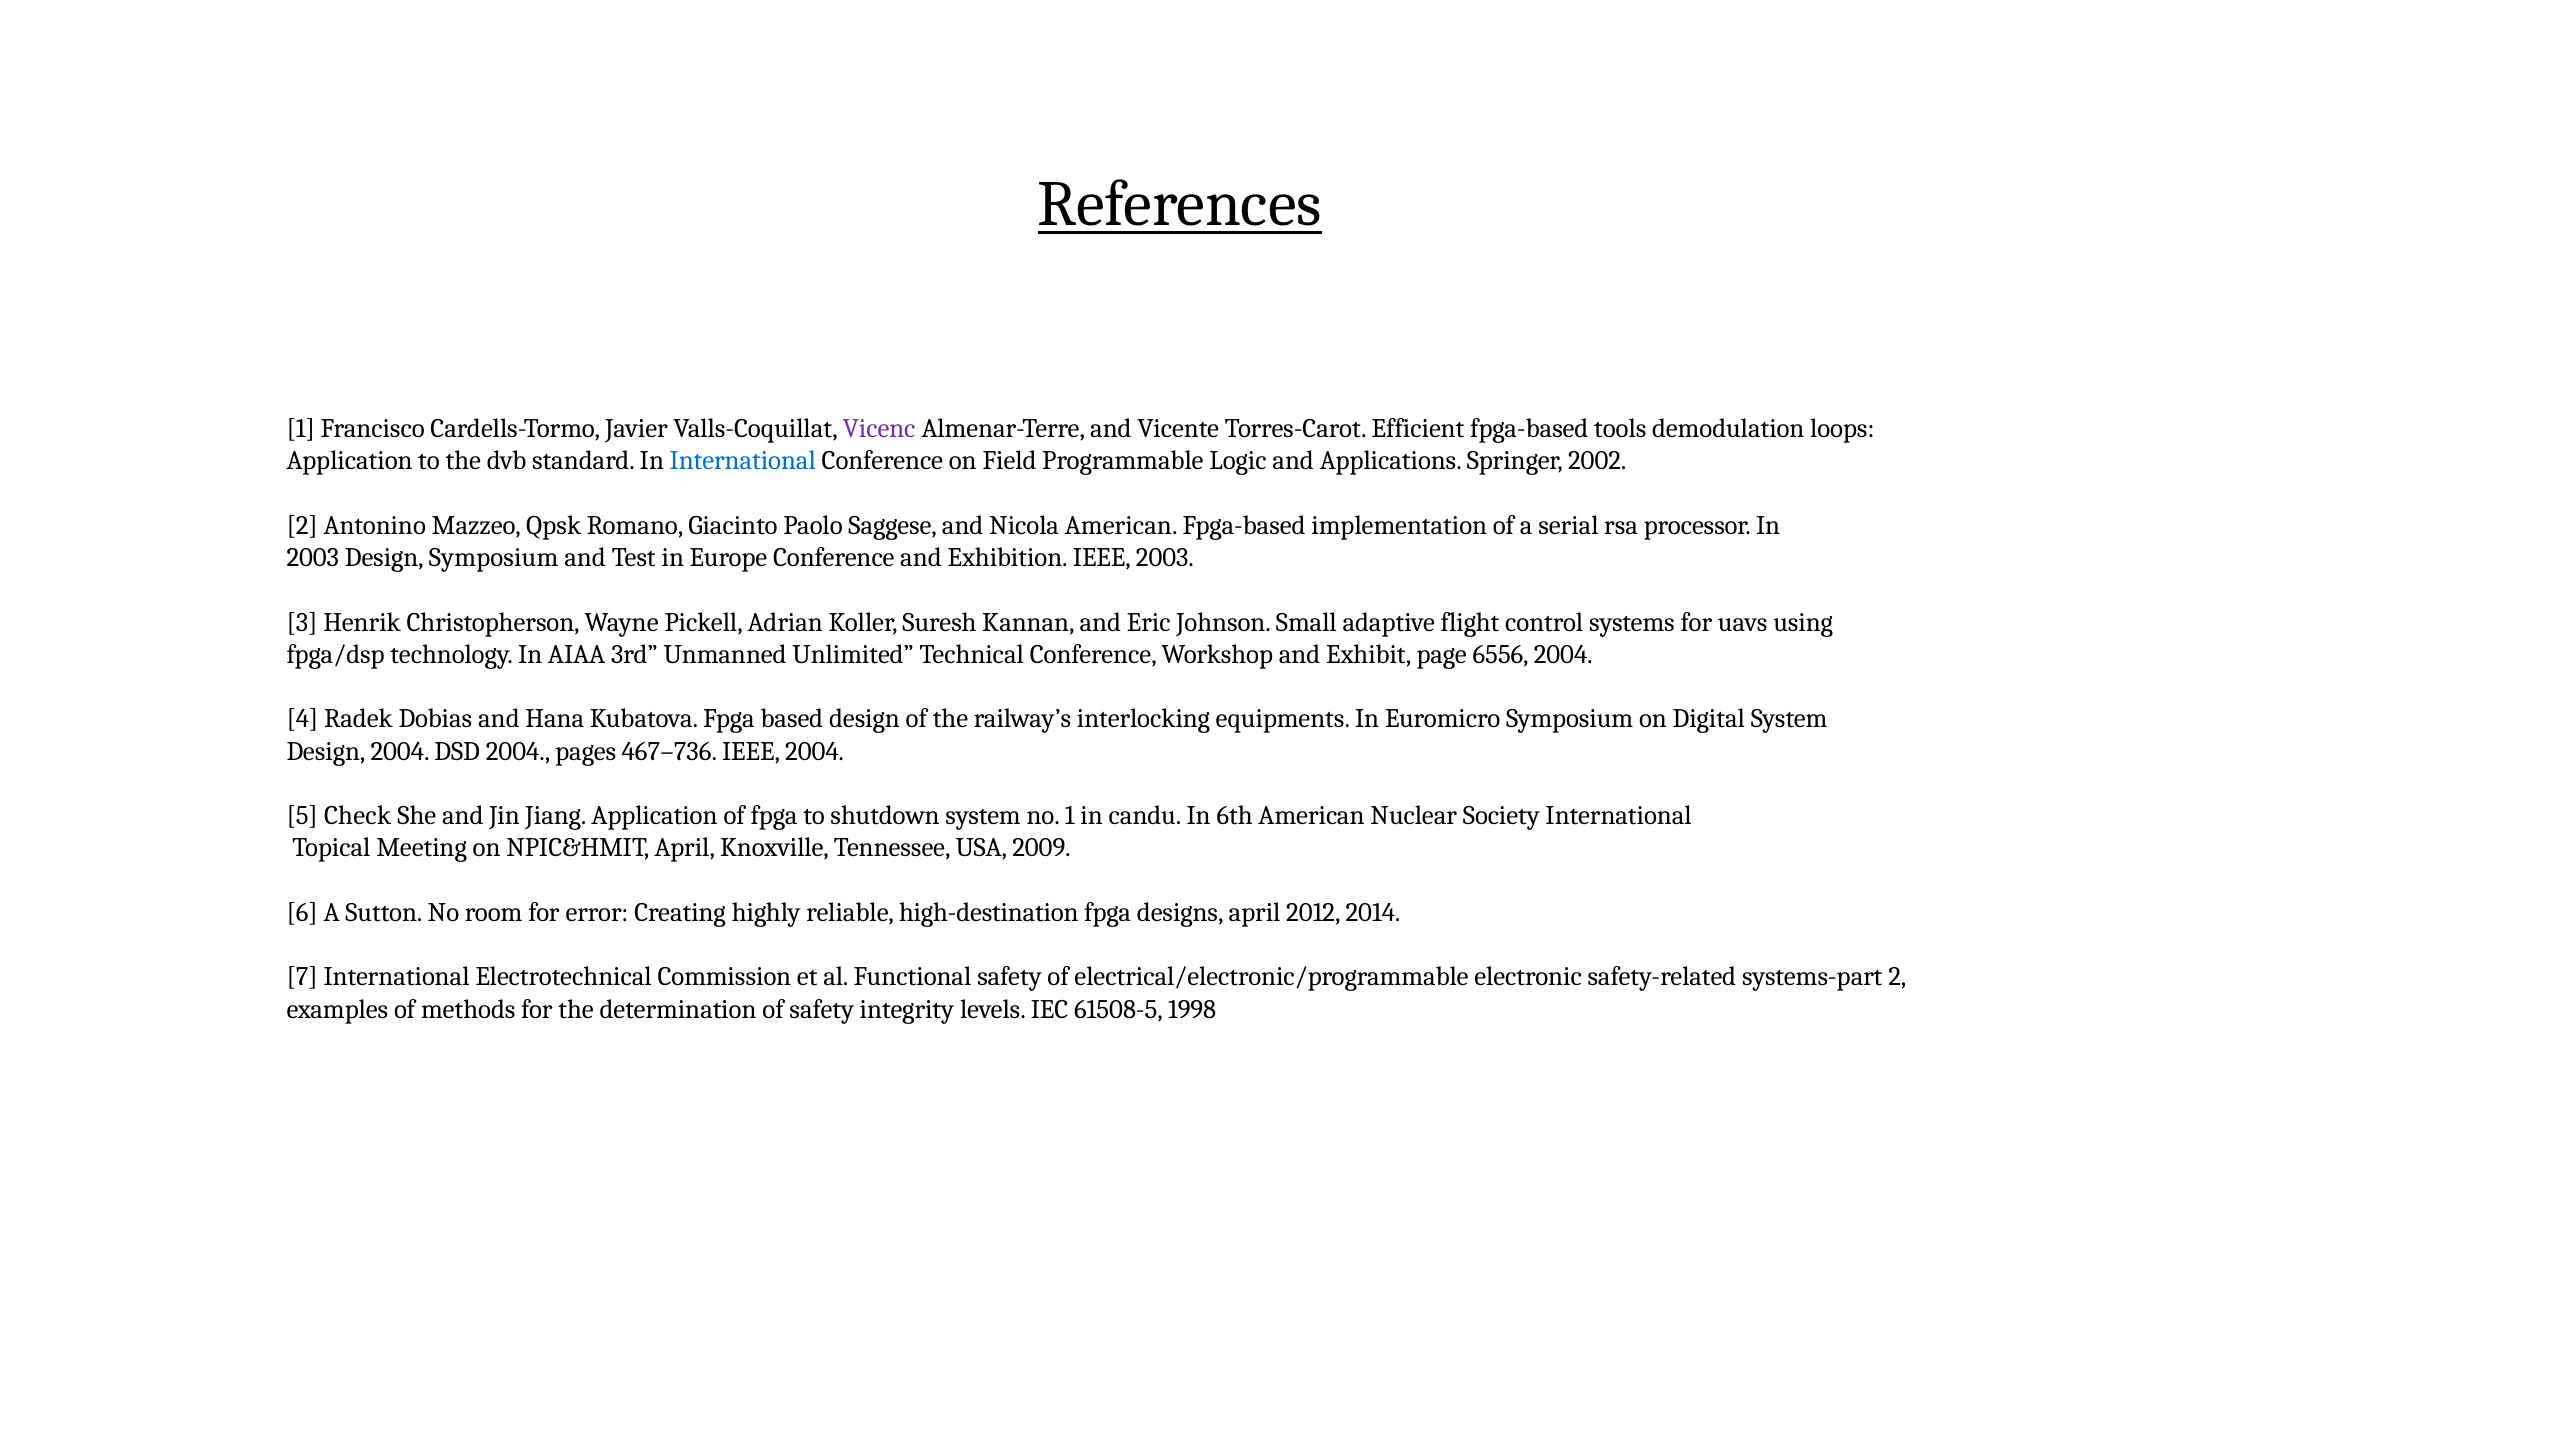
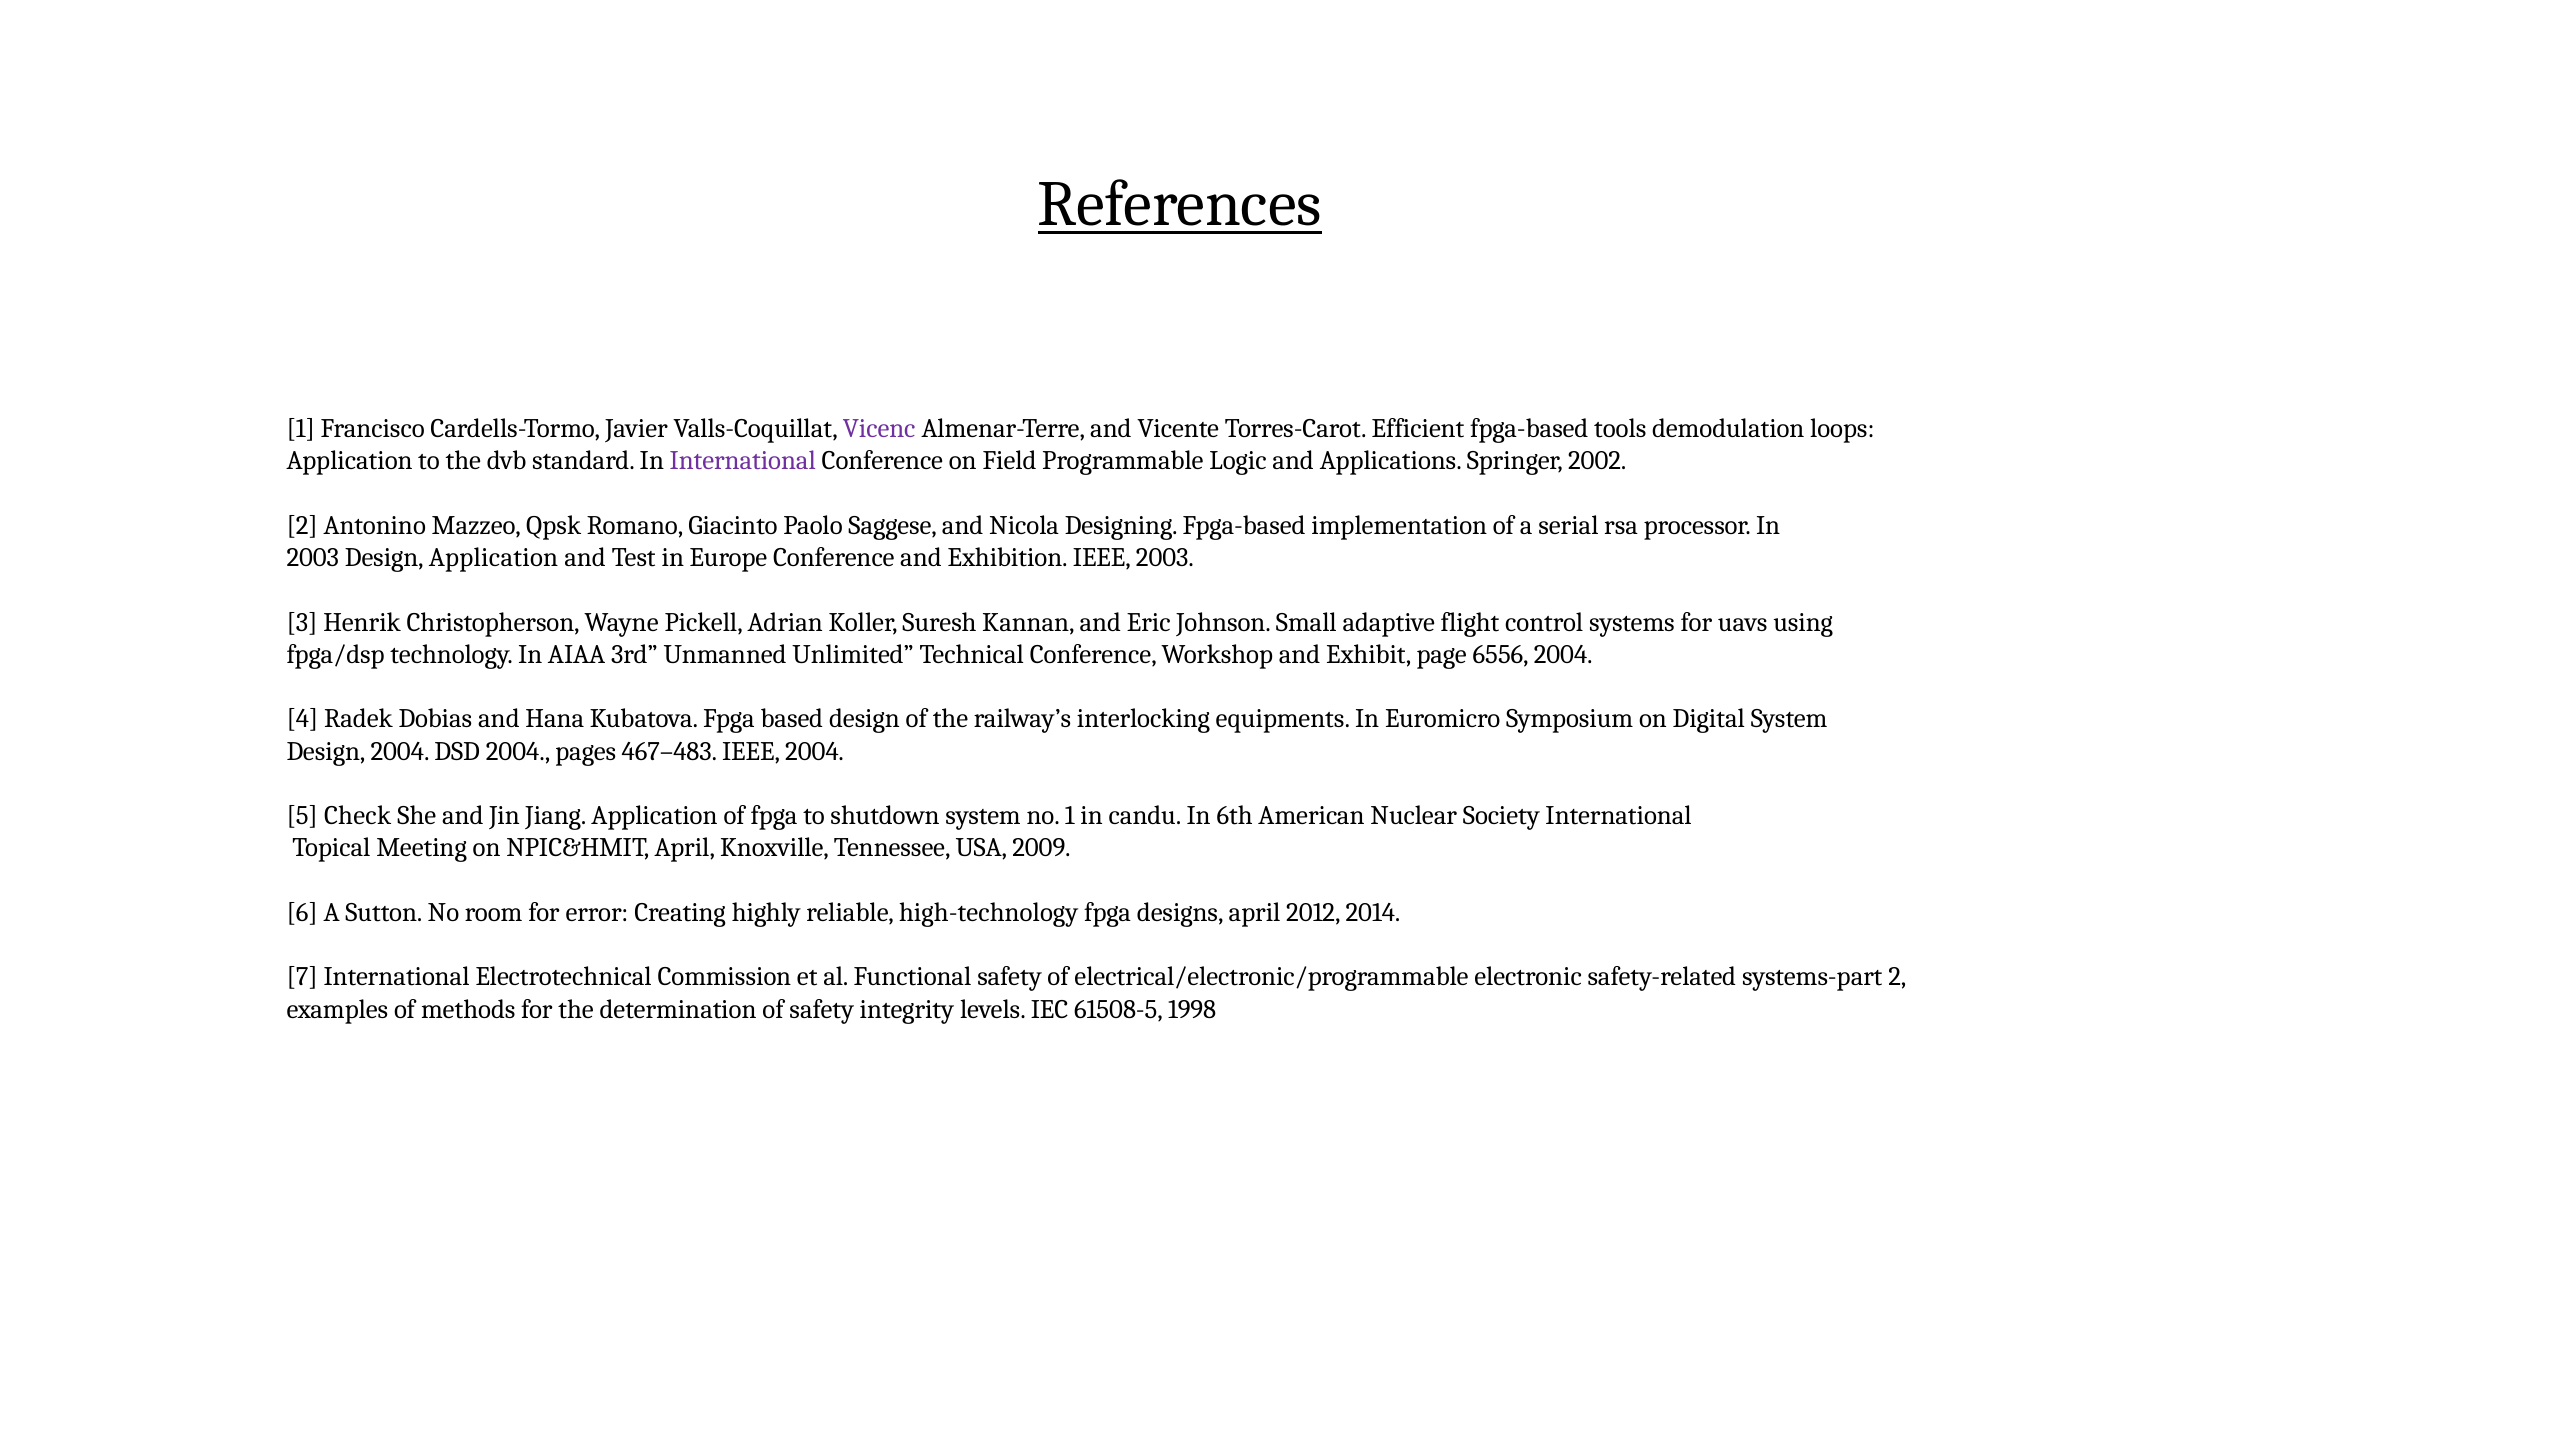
International at (743, 461) colour: blue -> purple
Nicola American: American -> Designing
Design Symposium: Symposium -> Application
467–736: 467–736 -> 467–483
high-destination: high-destination -> high-technology
